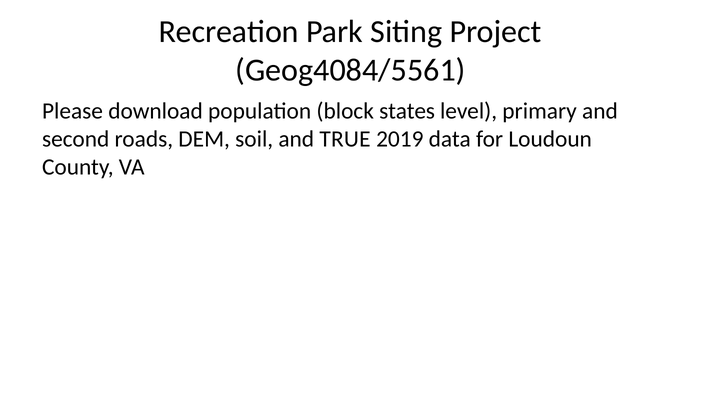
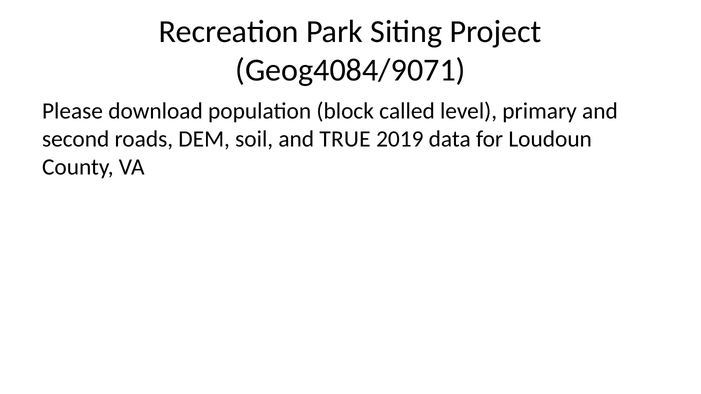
Geog4084/5561: Geog4084/5561 -> Geog4084/9071
states: states -> called
